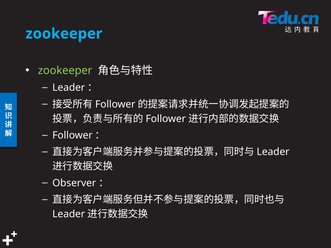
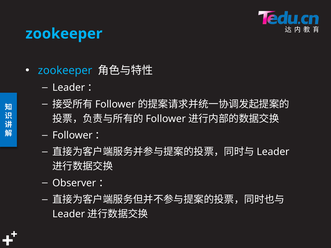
zookeeper at (65, 71) colour: light green -> light blue
